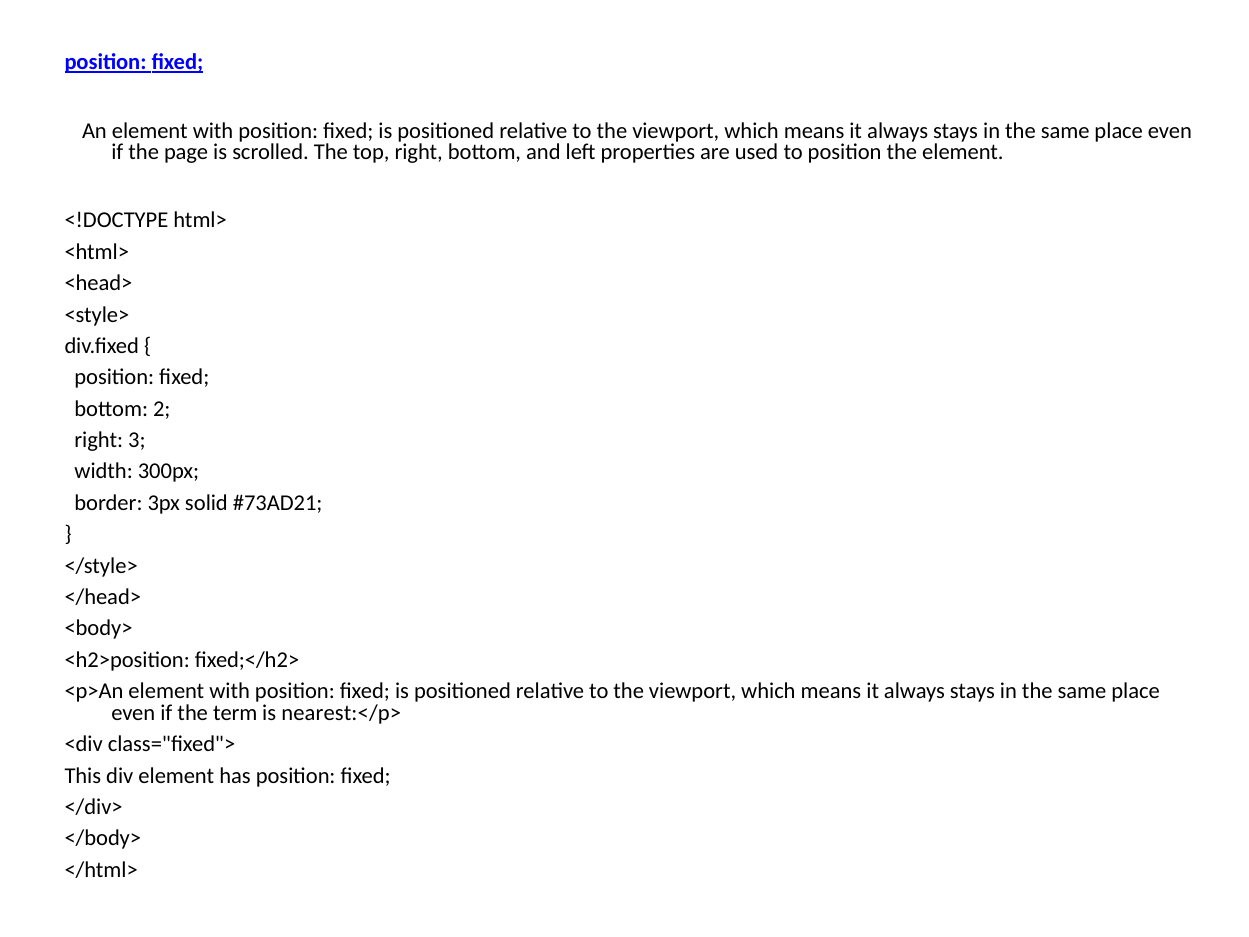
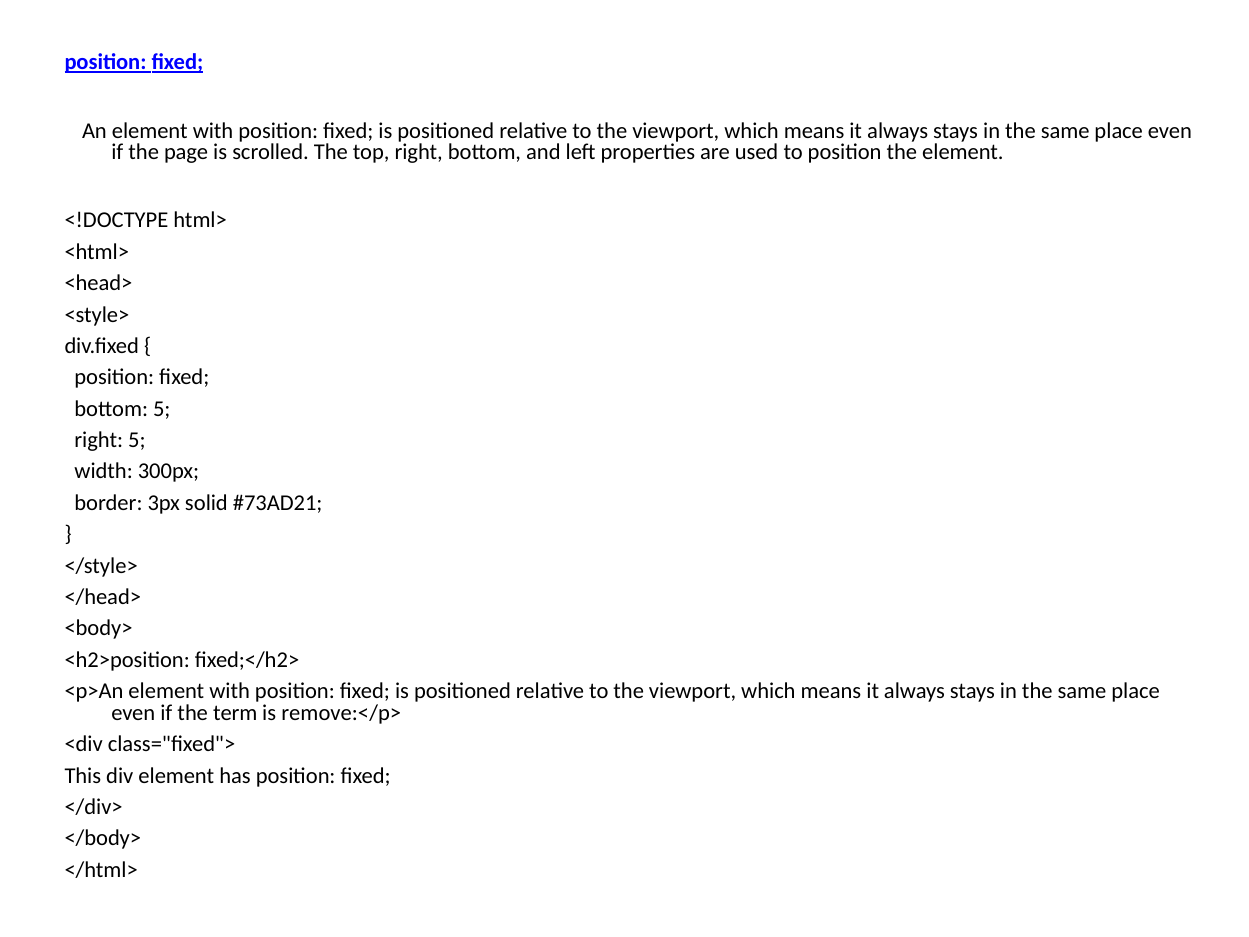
bottom 2: 2 -> 5
right 3: 3 -> 5
nearest:</p>: nearest:</p> -> remove:</p>
